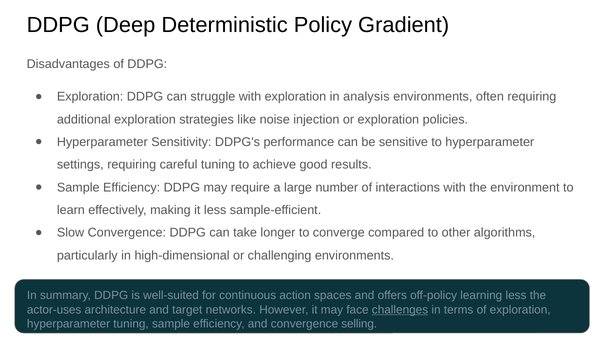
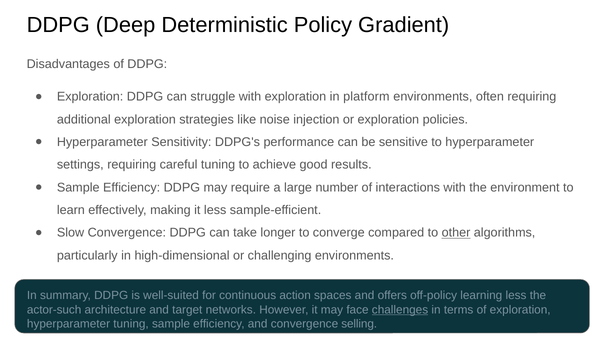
analysis: analysis -> platform
other underline: none -> present
actor-uses: actor-uses -> actor-such
